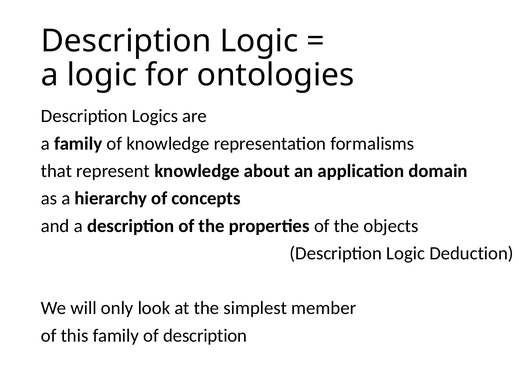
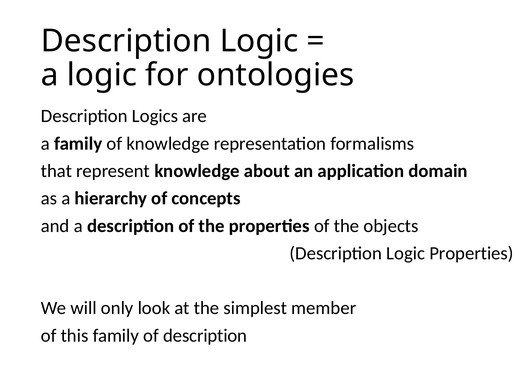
Logic Deduction: Deduction -> Properties
